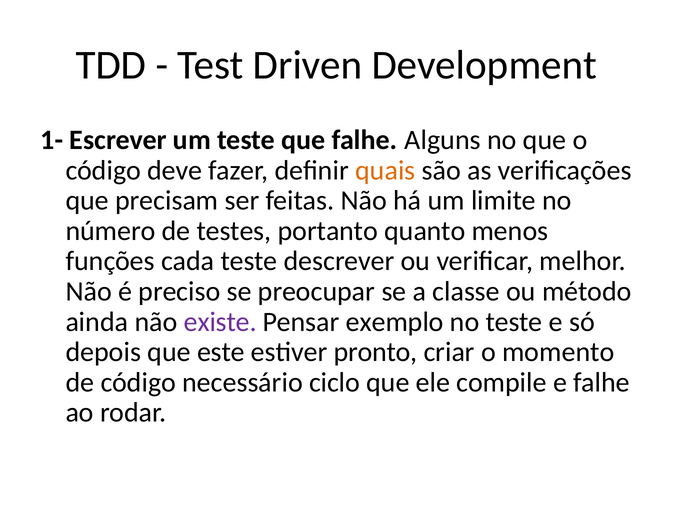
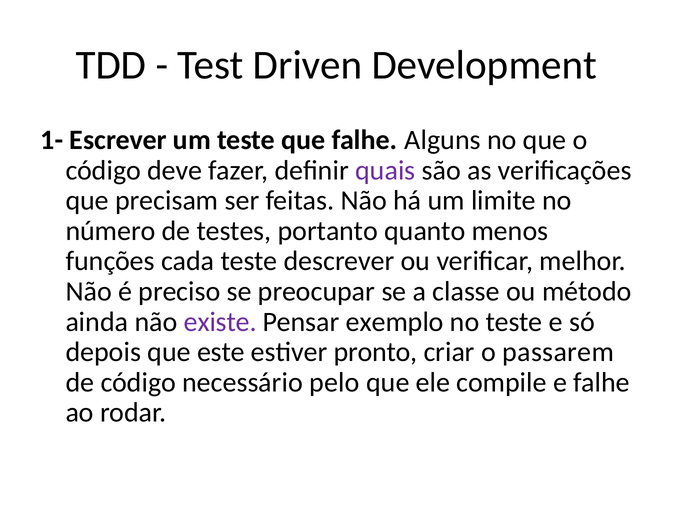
quais colour: orange -> purple
momento: momento -> passarem
ciclo: ciclo -> pelo
